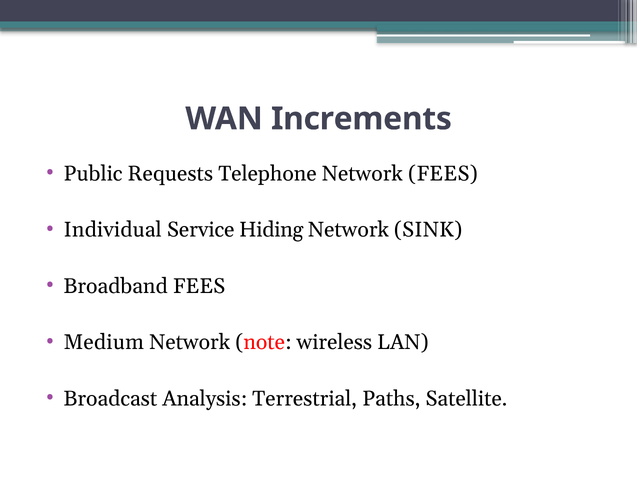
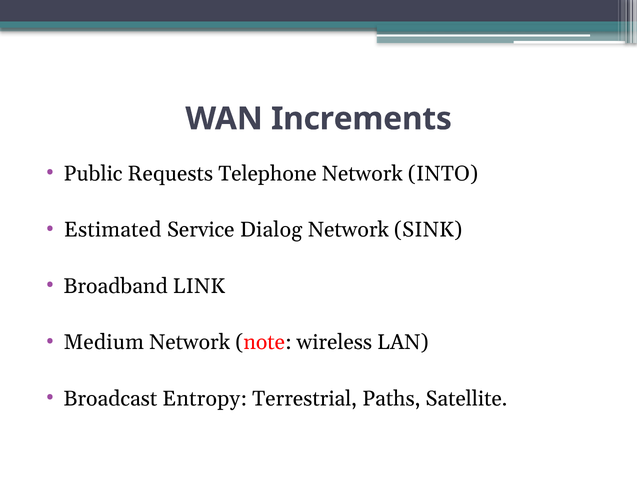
Network FEES: FEES -> INTO
Individual: Individual -> Estimated
Hiding: Hiding -> Dialog
Broadband FEES: FEES -> LINK
Analysis: Analysis -> Entropy
